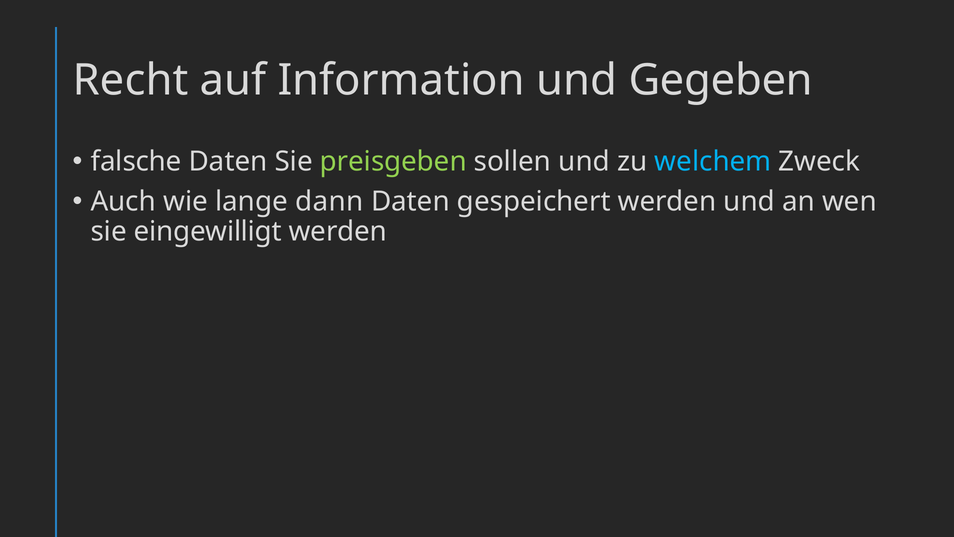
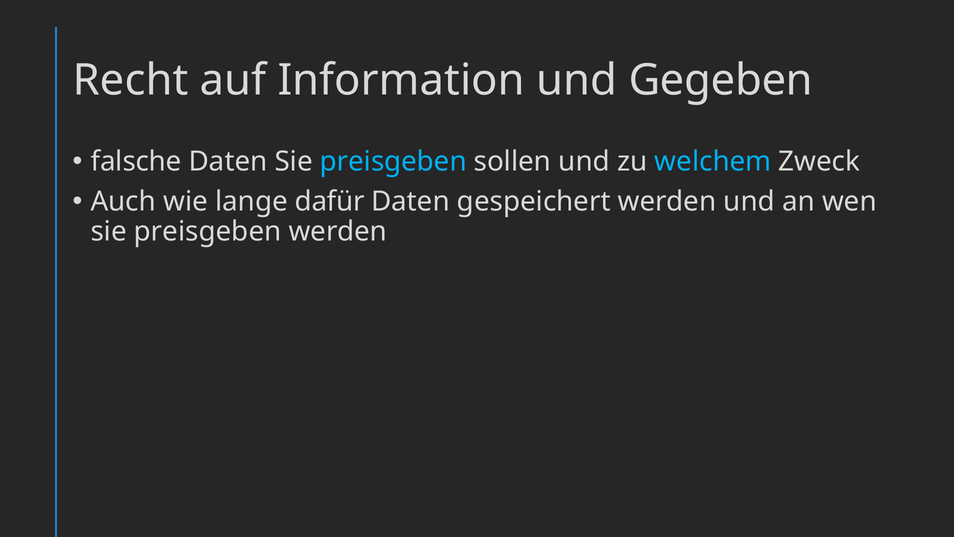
preisgeben at (393, 161) colour: light green -> light blue
dann: dann -> dafür
eingewilligt at (208, 231): eingewilligt -> preisgeben
